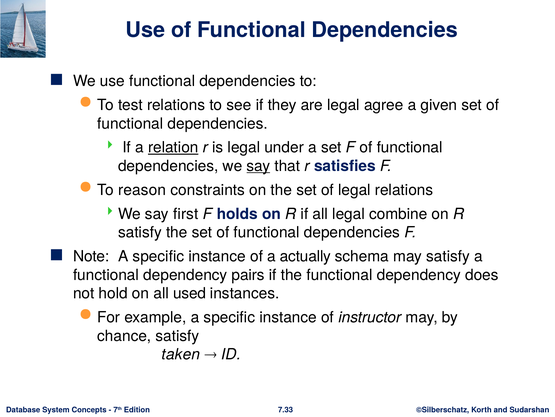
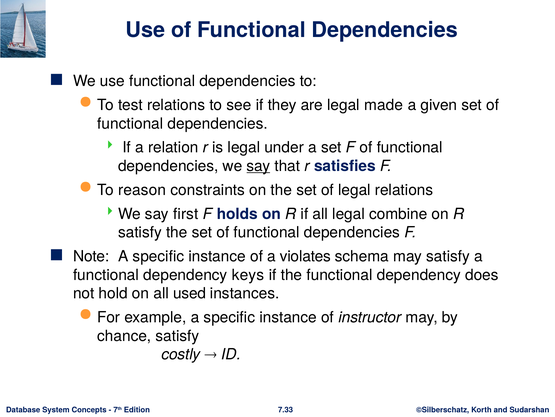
agree: agree -> made
relation underline: present -> none
actually: actually -> violates
pairs: pairs -> keys
taken: taken -> costly
